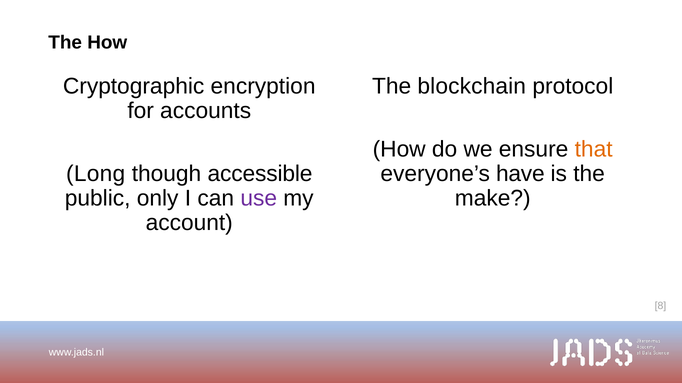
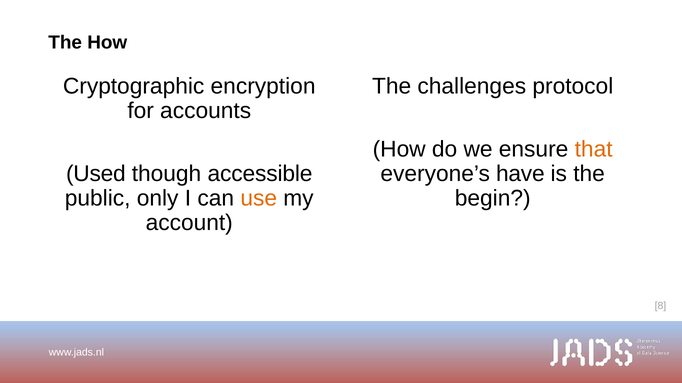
blockchain: blockchain -> challenges
Long: Long -> Used
use colour: purple -> orange
make: make -> begin
